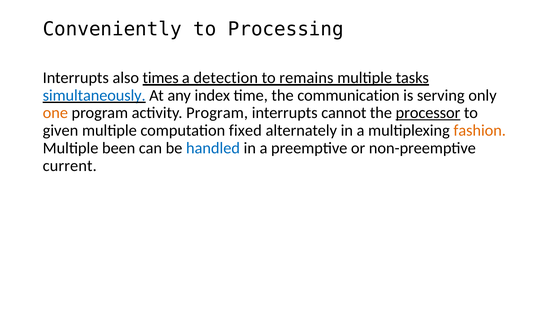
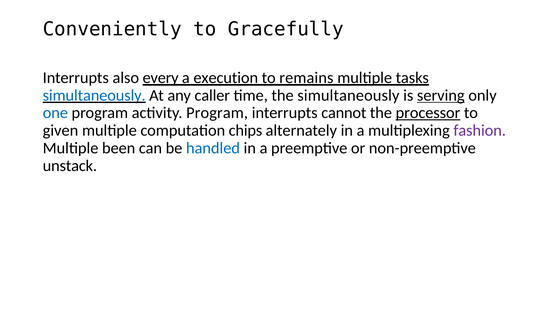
Processing: Processing -> Gracefully
times: times -> every
detection: detection -> execution
index: index -> caller
the communication: communication -> simultaneously
serving underline: none -> present
one colour: orange -> blue
fixed: fixed -> chips
fashion colour: orange -> purple
current: current -> unstack
